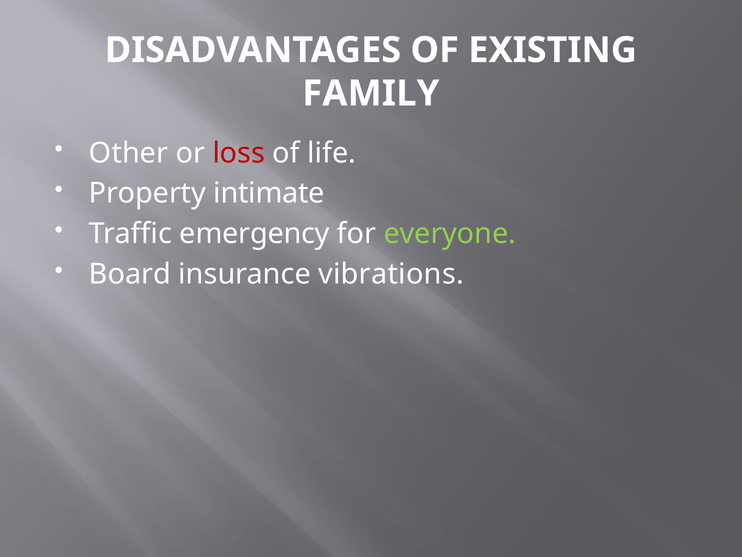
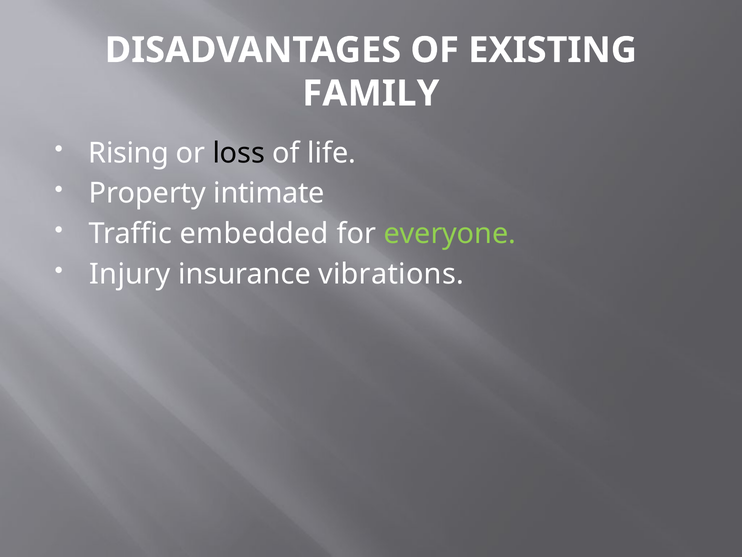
Other: Other -> Rising
loss colour: red -> black
emergency: emergency -> embedded
Board: Board -> Injury
